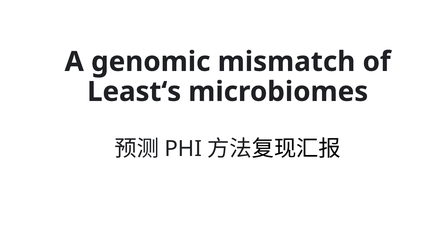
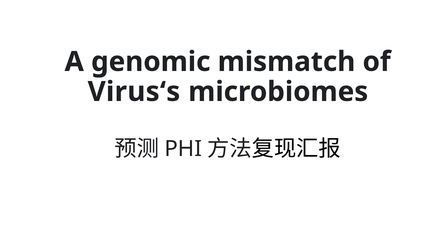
Least‘s: Least‘s -> Virus‘s
